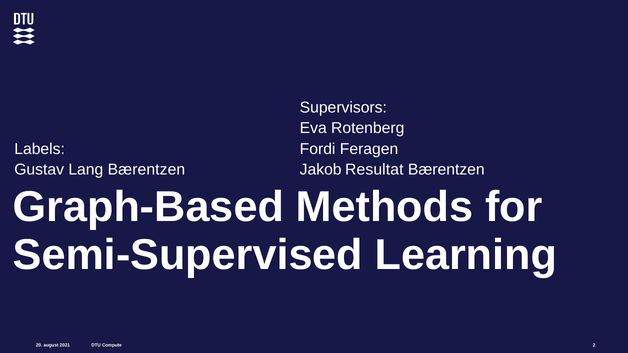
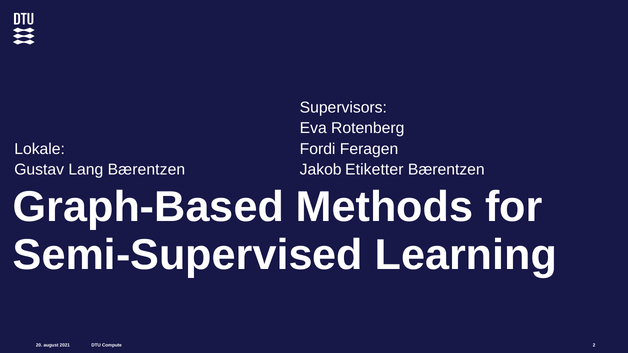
Labels: Labels -> Lokale
Resultat: Resultat -> Etiketter
